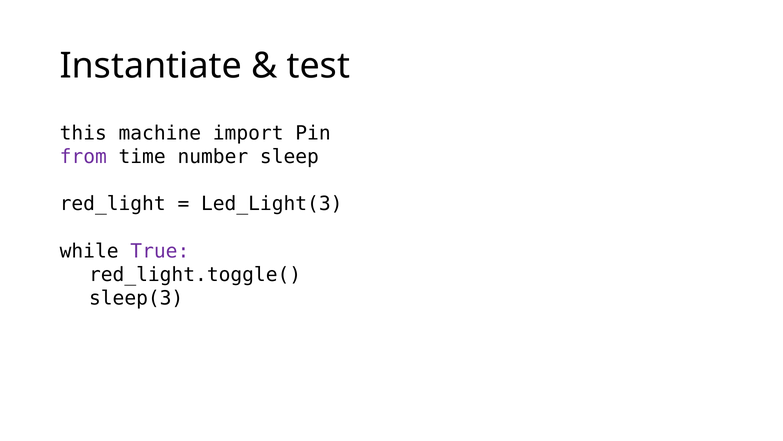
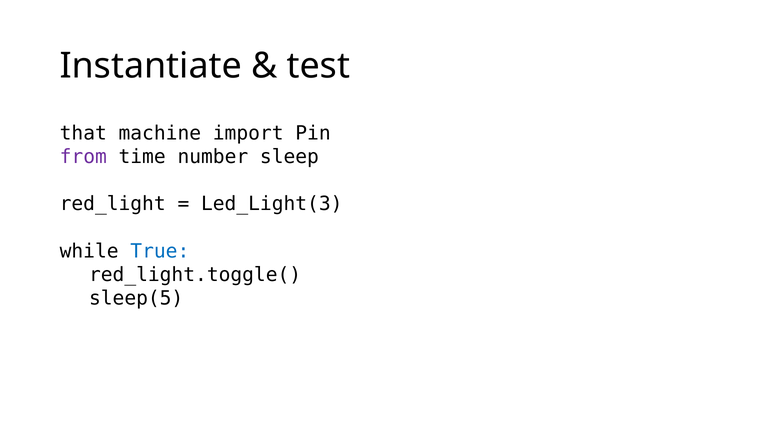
this: this -> that
True colour: purple -> blue
sleep(3: sleep(3 -> sleep(5
